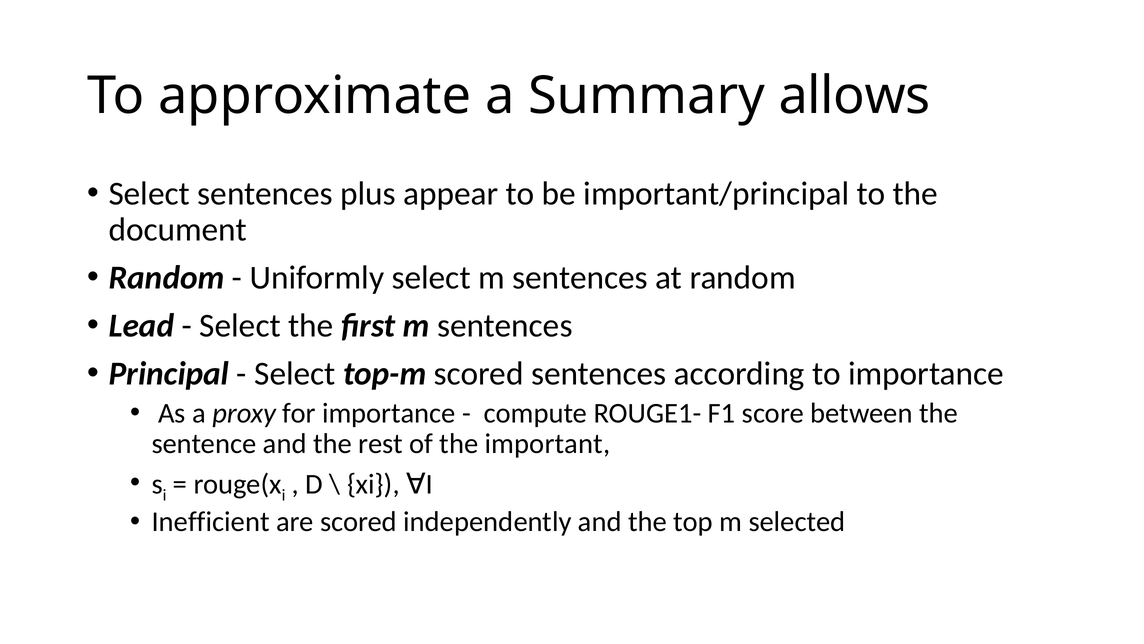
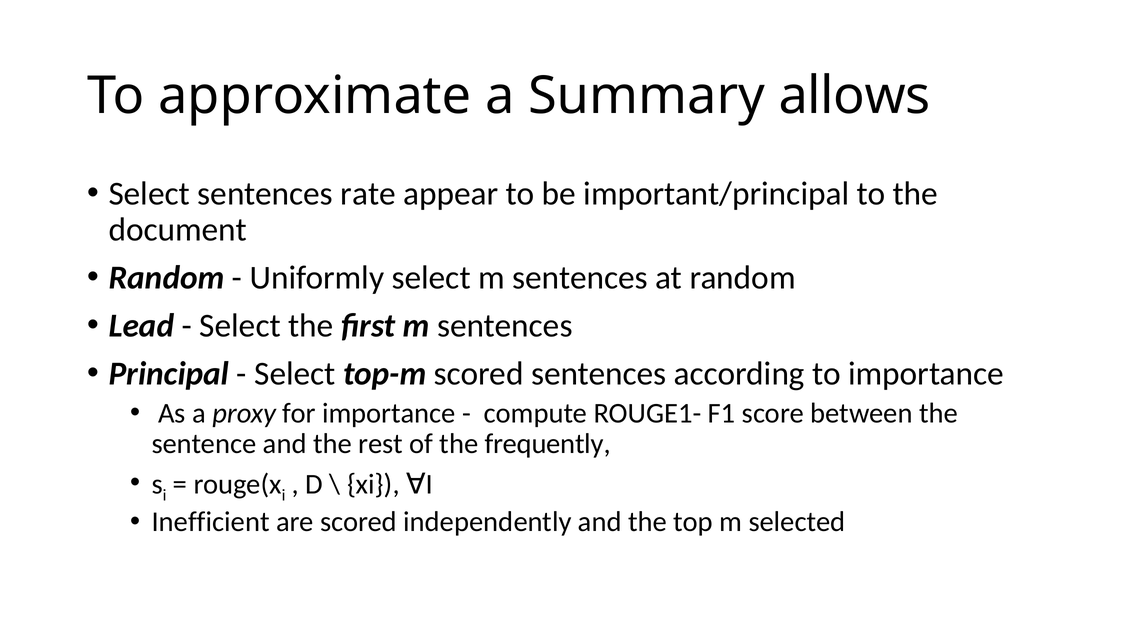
plus: plus -> rate
important: important -> frequently
